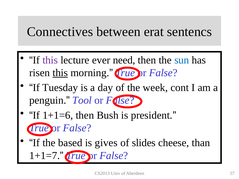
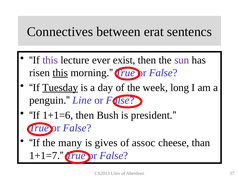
need: need -> exist
sun colour: blue -> purple
Tuesday underline: none -> present
cont: cont -> long
Tool: Tool -> Line
based: based -> many
slides: slides -> assoc
